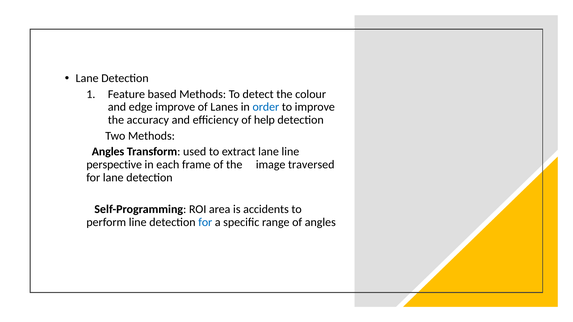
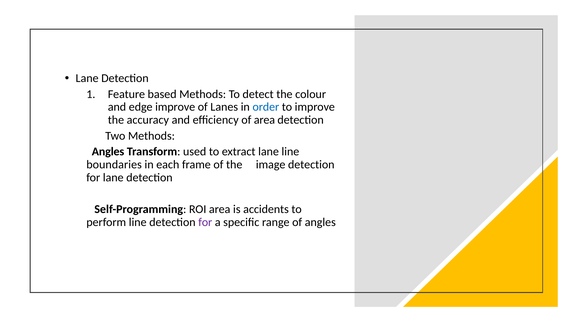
of help: help -> area
perspective: perspective -> boundaries
image traversed: traversed -> detection
for at (205, 222) colour: blue -> purple
